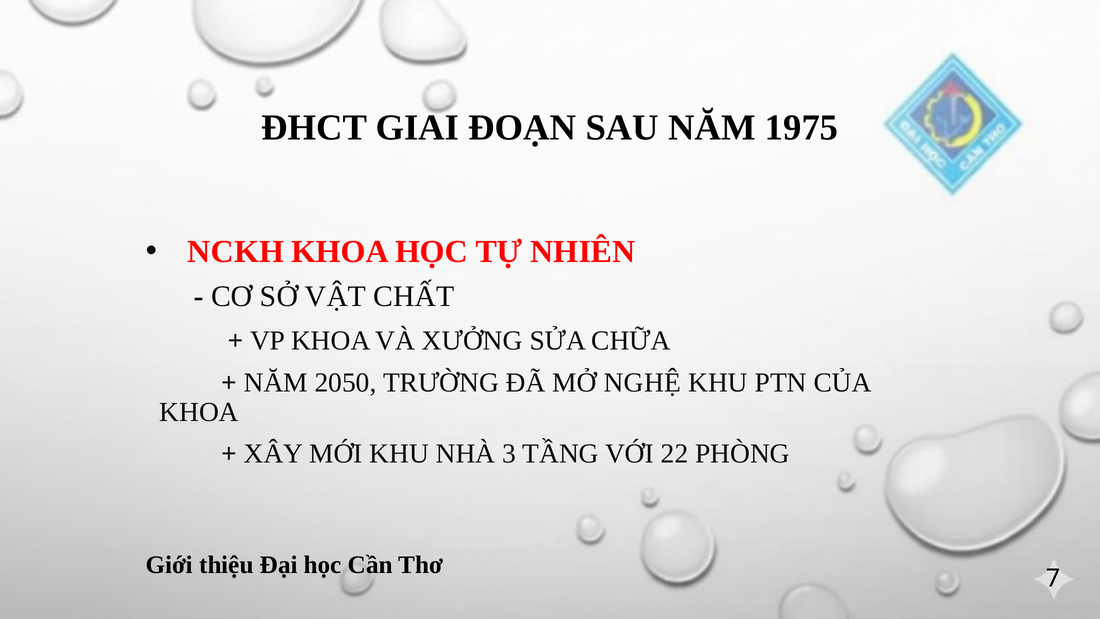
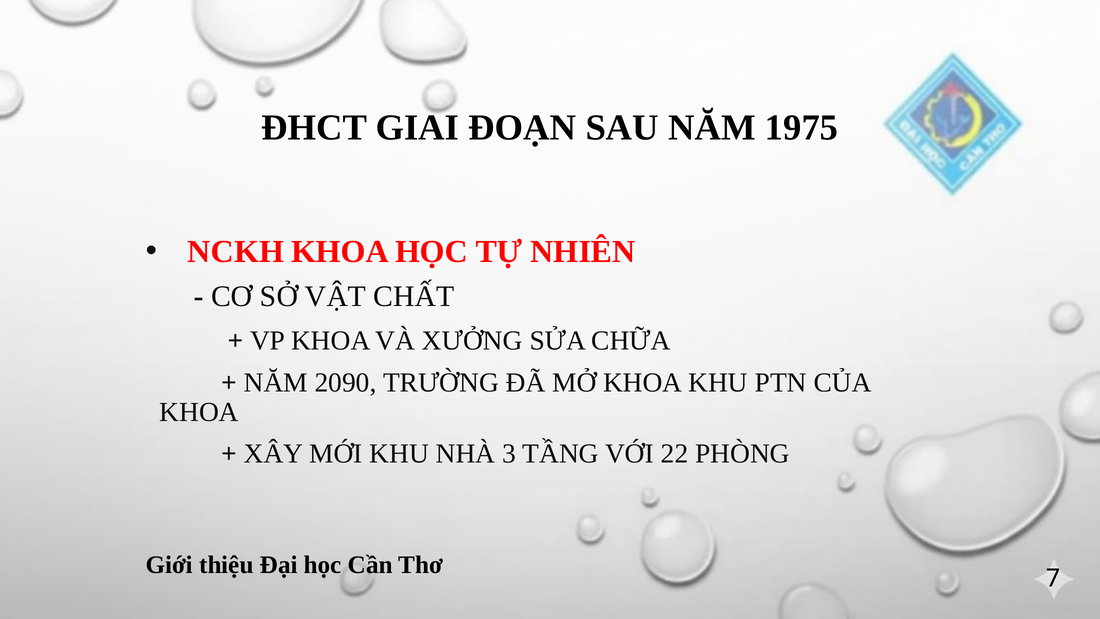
2050: 2050 -> 2090
MỞ NGHỆ: NGHỆ -> KHOA
